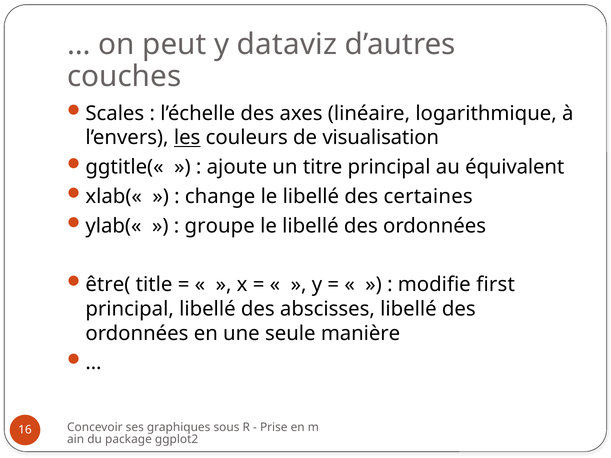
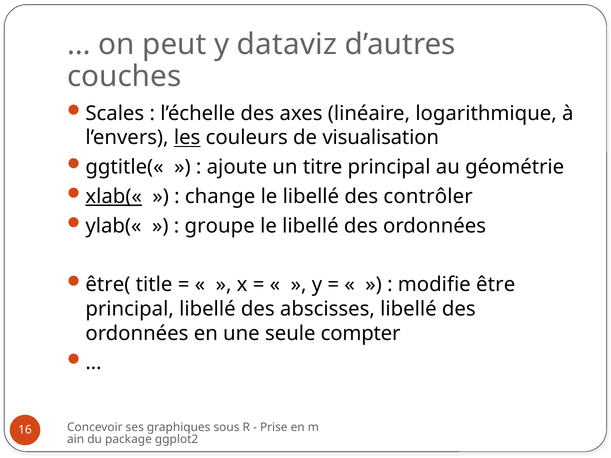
équivalent: équivalent -> géométrie
xlab(« underline: none -> present
certaines: certaines -> contrôler
first: first -> être
manière: manière -> compter
